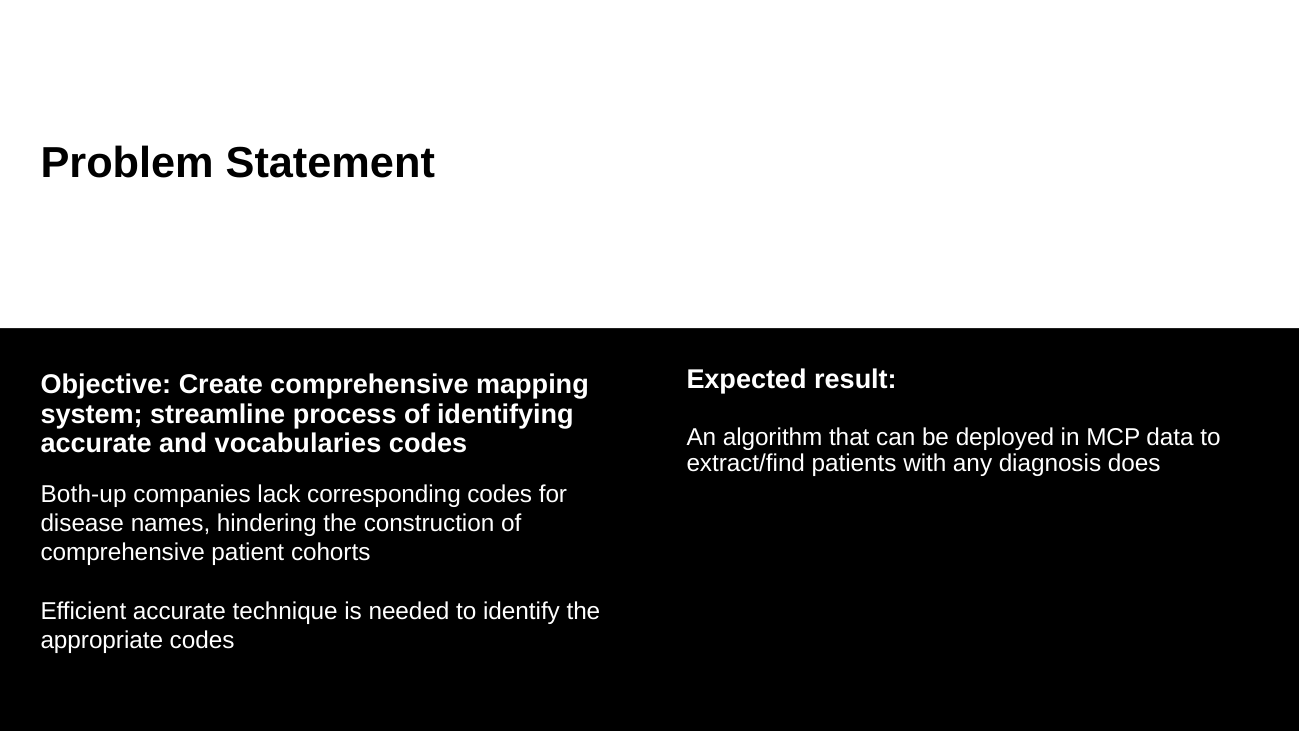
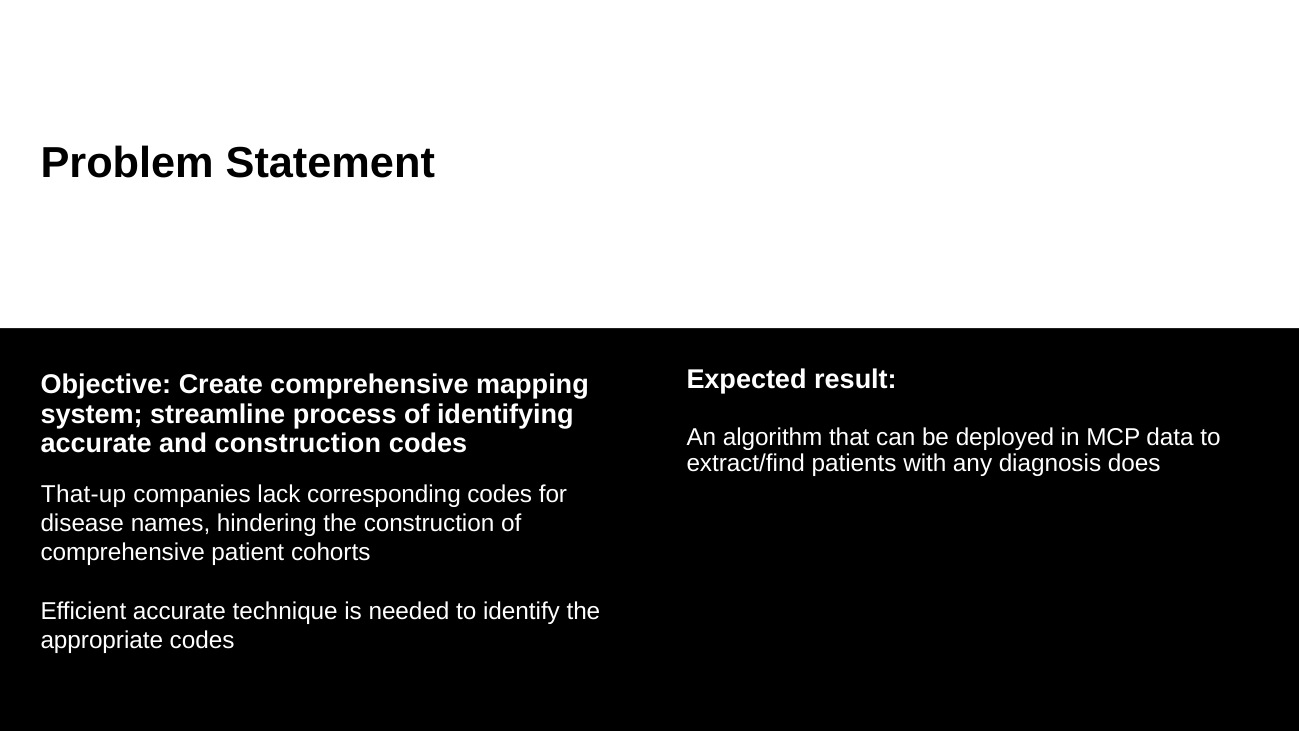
and vocabularies: vocabularies -> construction
Both-up: Both-up -> That-up
